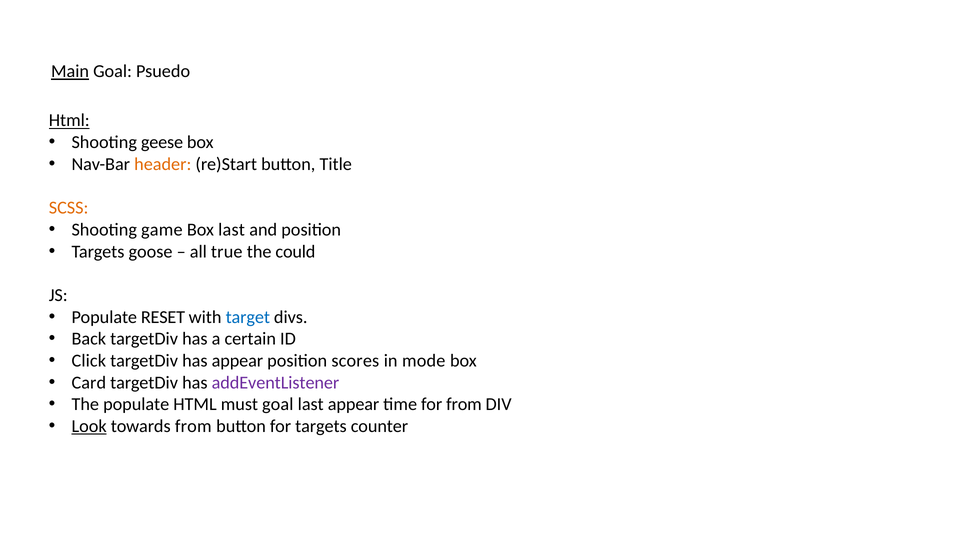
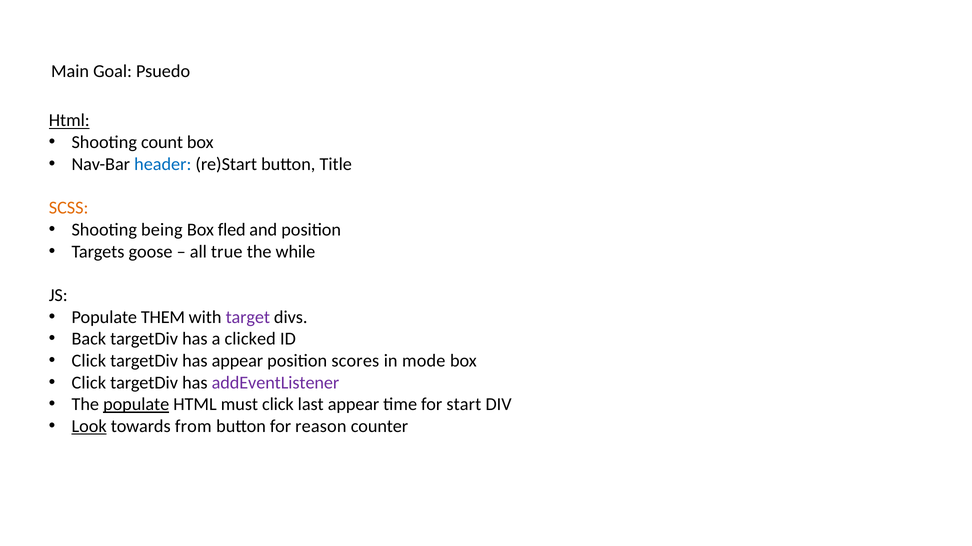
Main underline: present -> none
geese: geese -> count
header colour: orange -> blue
game: game -> being
Box last: last -> fled
could: could -> while
RESET: RESET -> THEM
target colour: blue -> purple
certain: certain -> clicked
Card at (89, 383): Card -> Click
populate at (136, 405) underline: none -> present
must goal: goal -> click
for from: from -> start
for targets: targets -> reason
